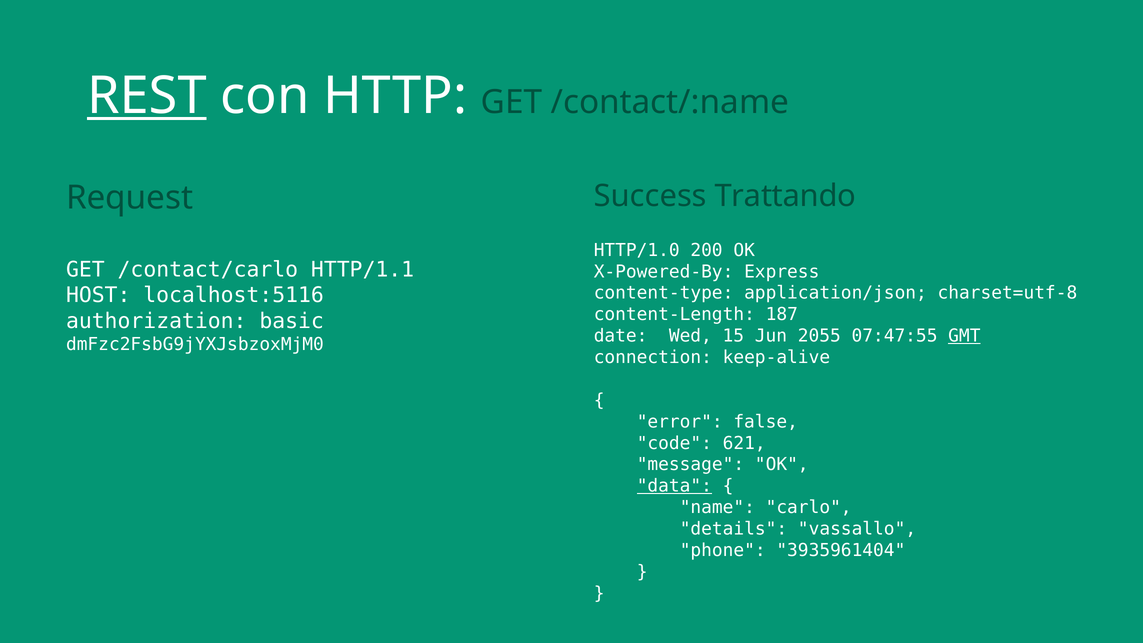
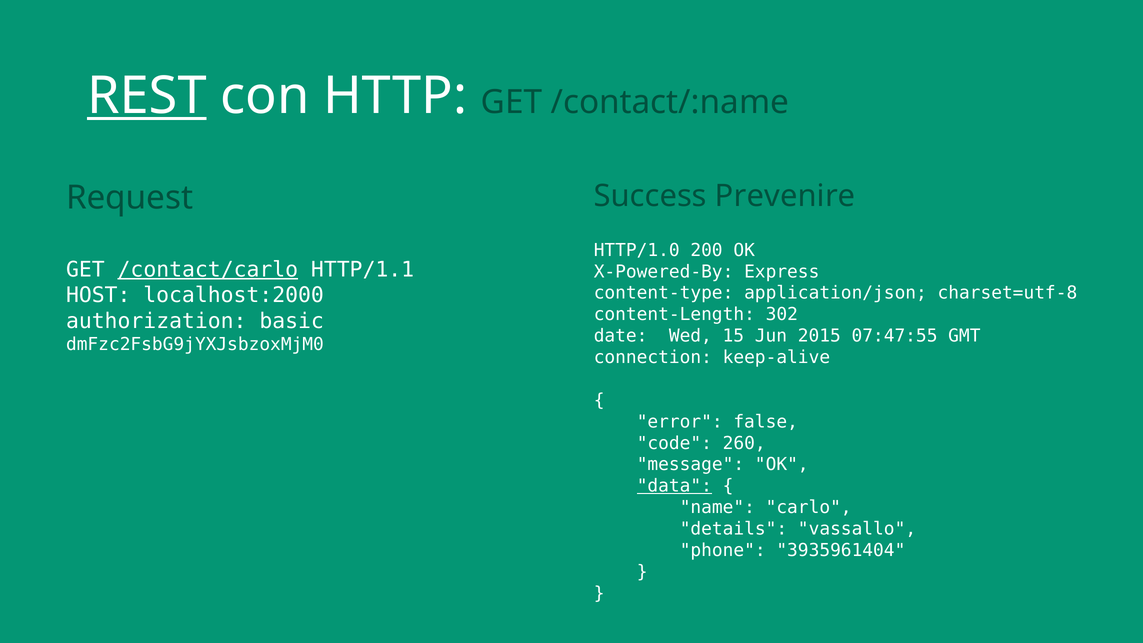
Trattando: Trattando -> Prevenire
/contact/carlo underline: none -> present
localhost:5116: localhost:5116 -> localhost:2000
187: 187 -> 302
2055: 2055 -> 2015
GMT underline: present -> none
621: 621 -> 260
